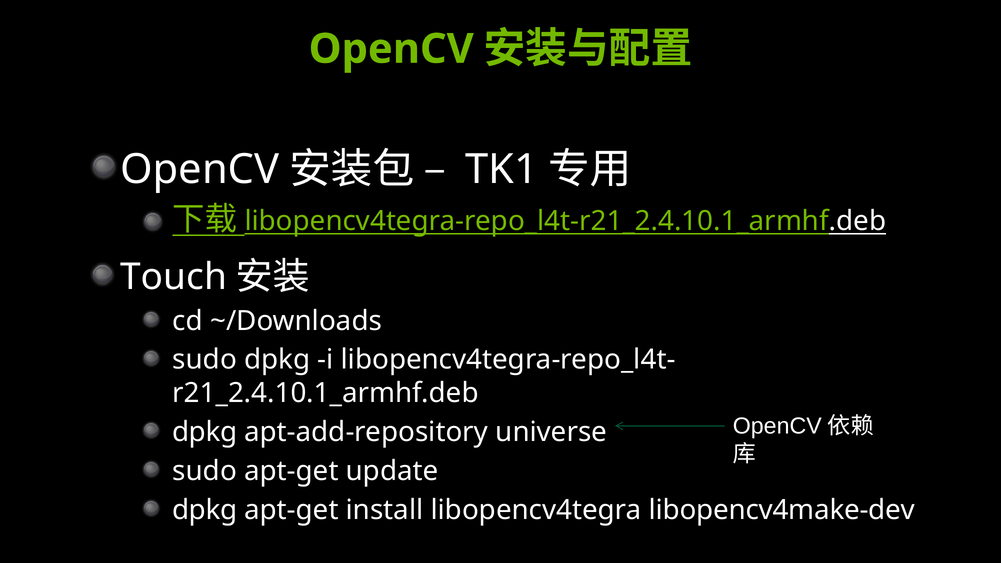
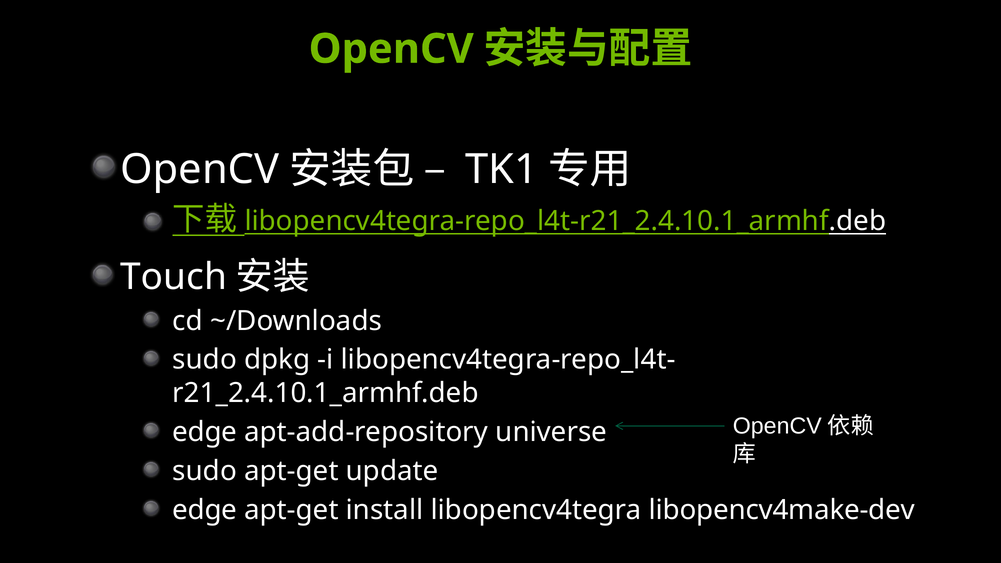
dpkg at (205, 432): dpkg -> edge
dpkg at (205, 510): dpkg -> edge
